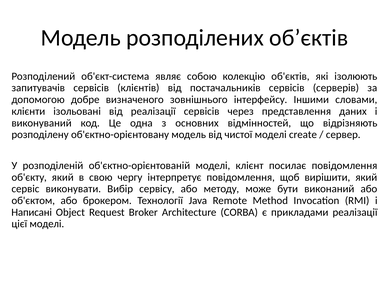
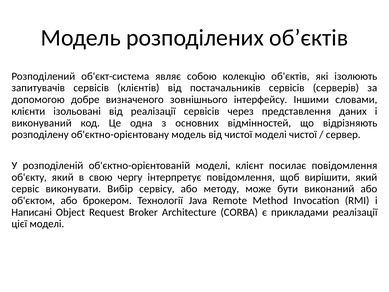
моделі create: create -> чистої
